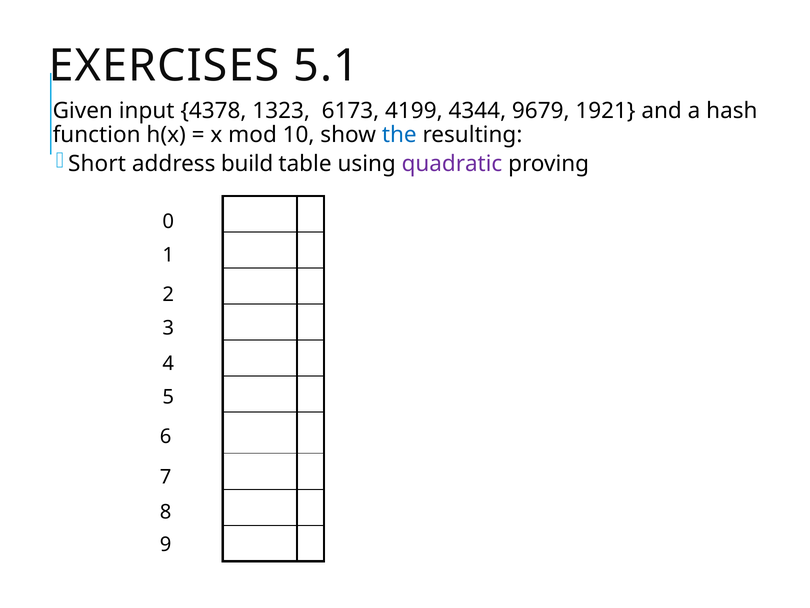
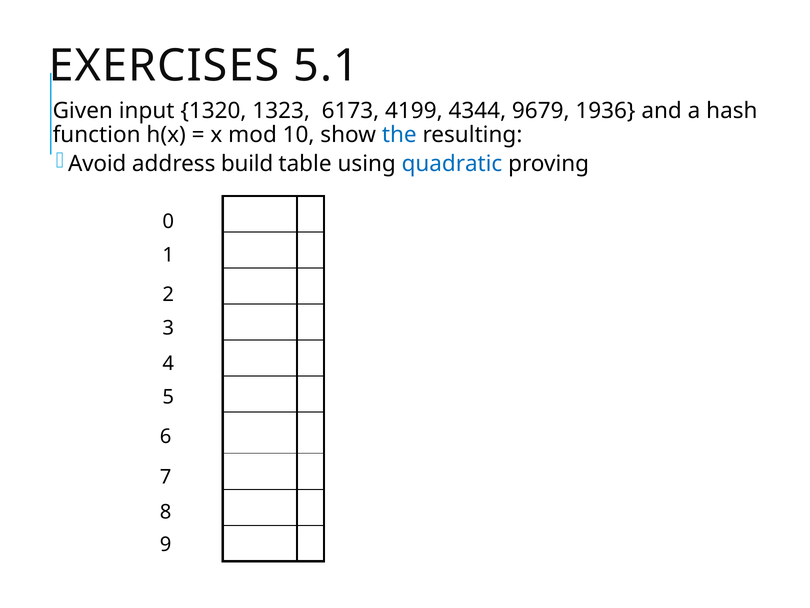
4378: 4378 -> 1320
1921: 1921 -> 1936
Short: Short -> Avoid
quadratic colour: purple -> blue
